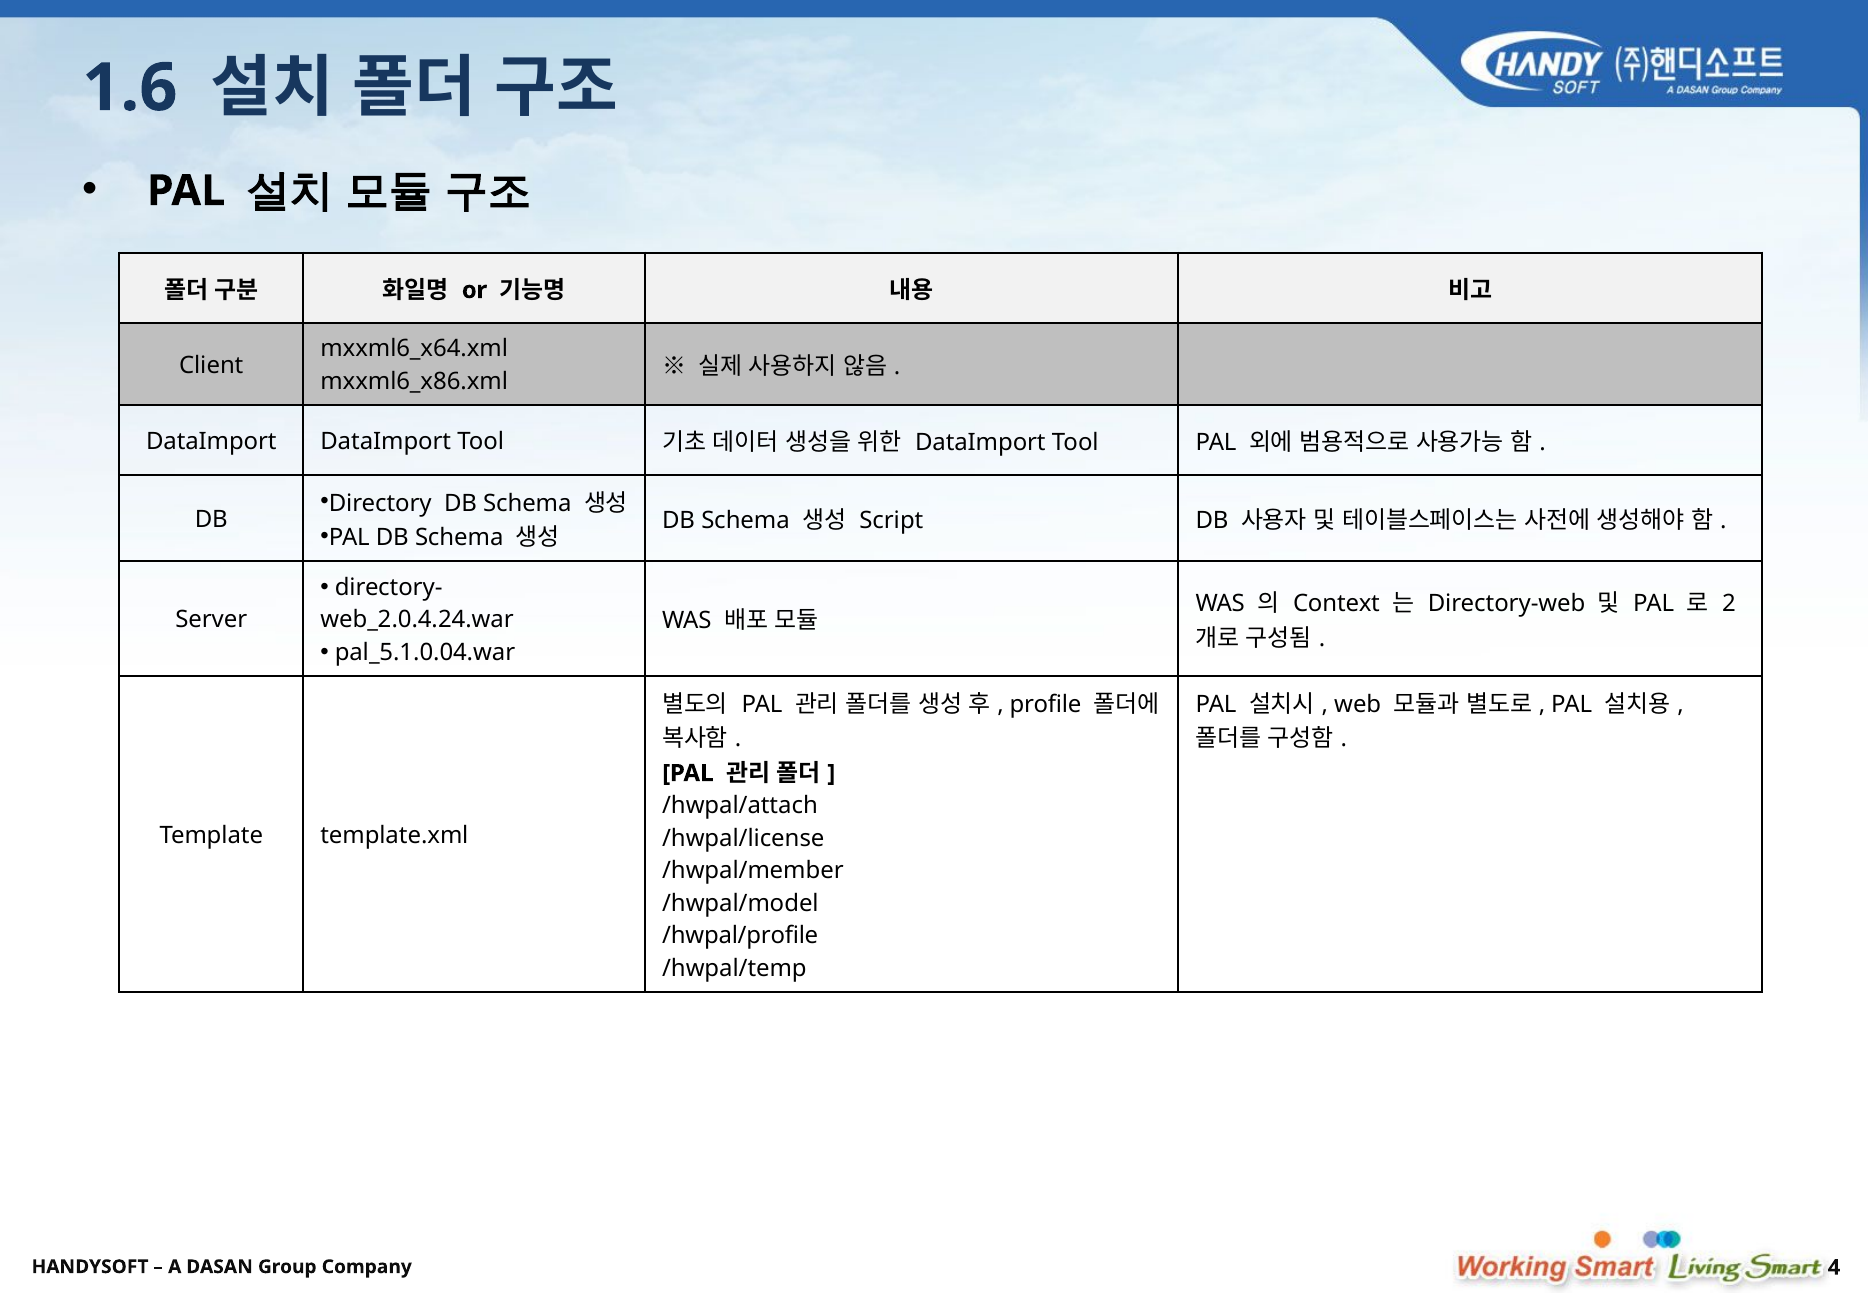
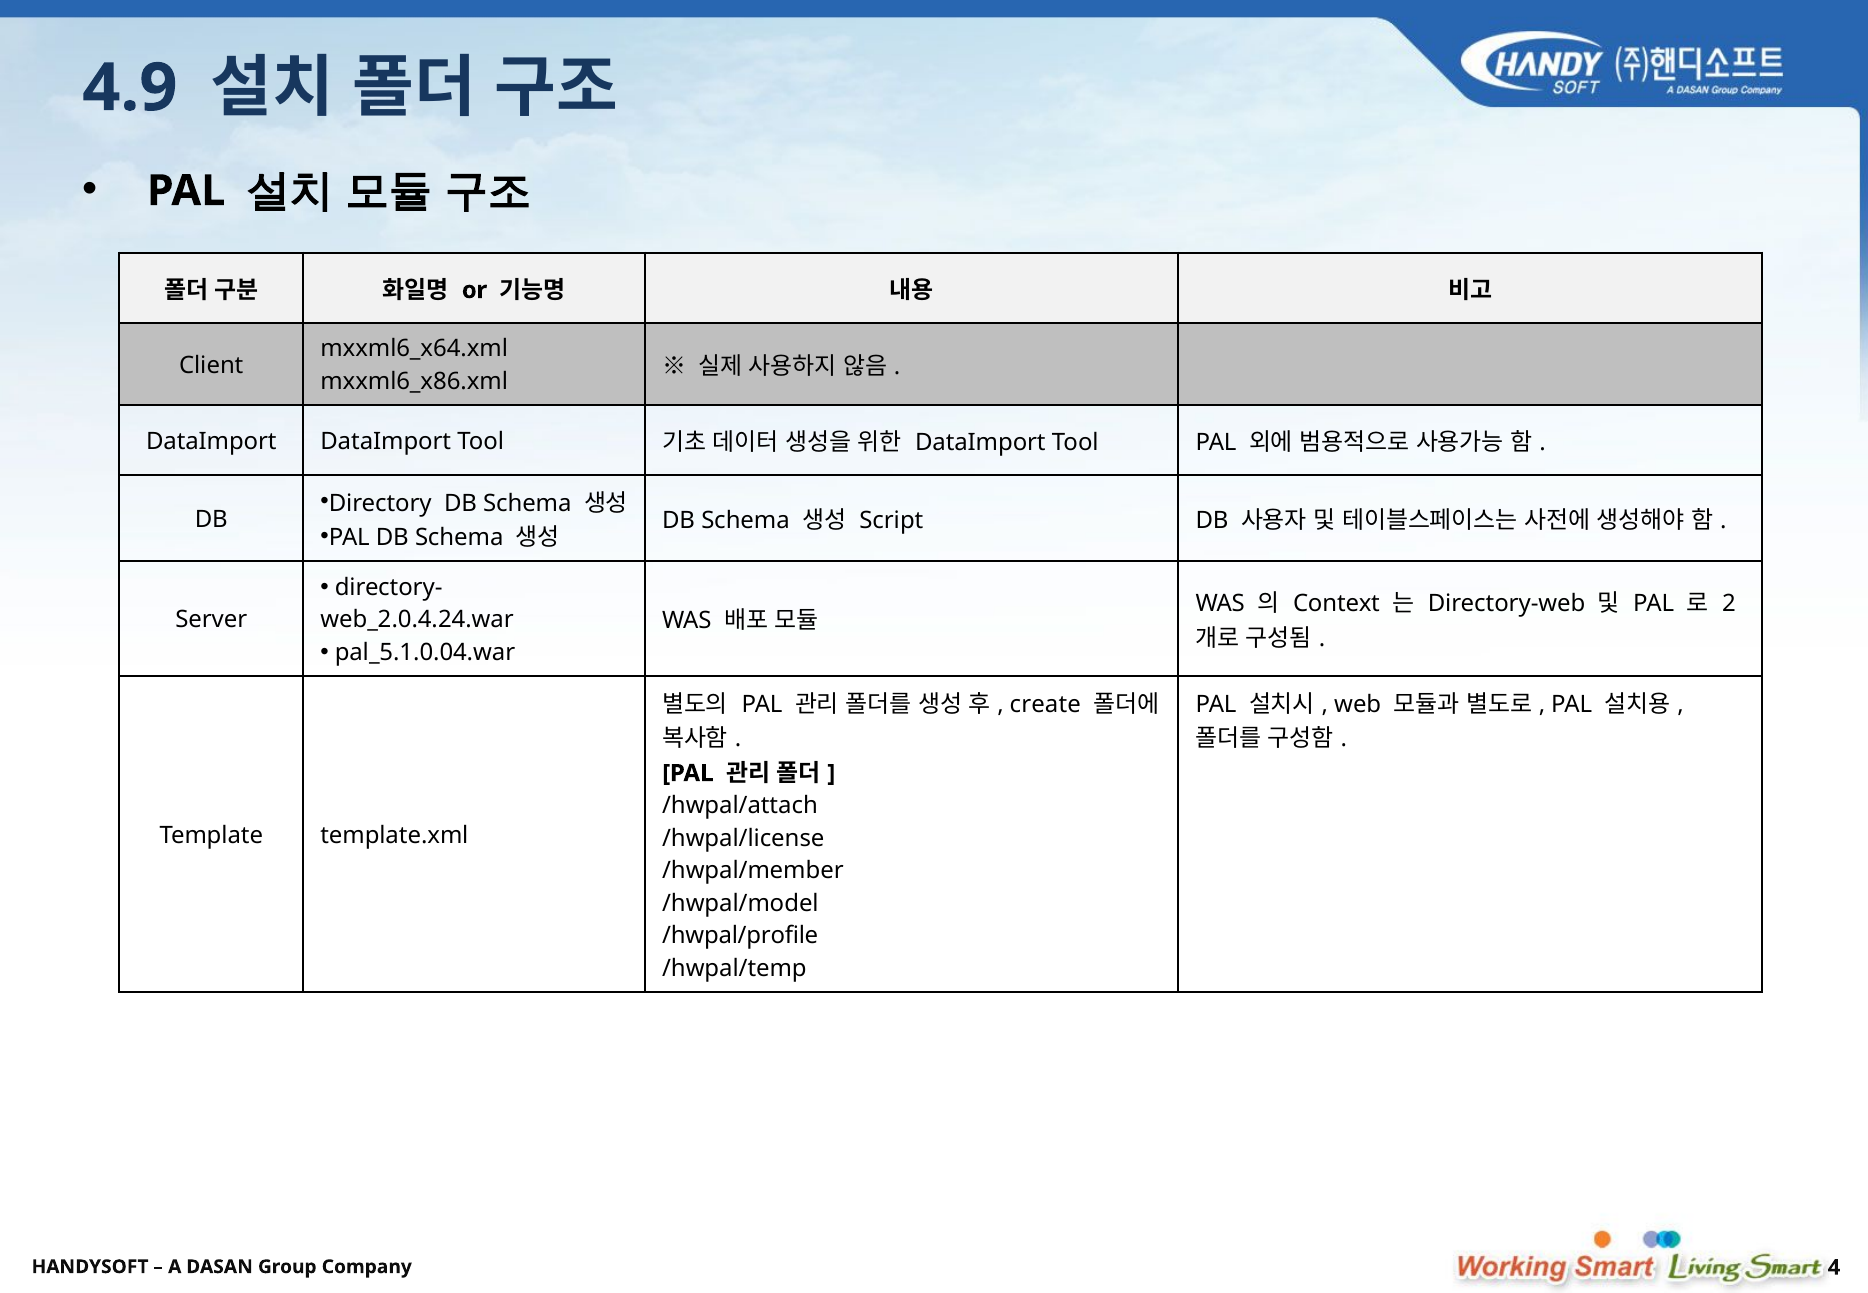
1.6: 1.6 -> 4.9
profile: profile -> create
